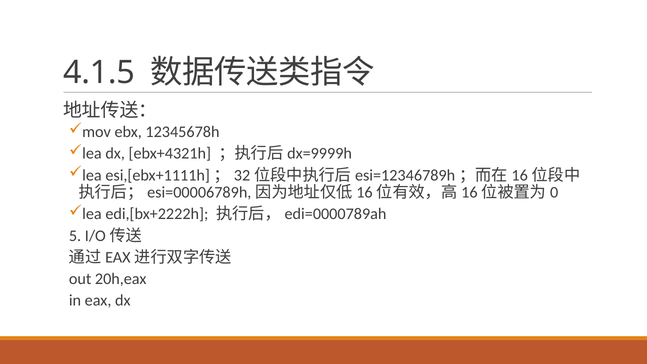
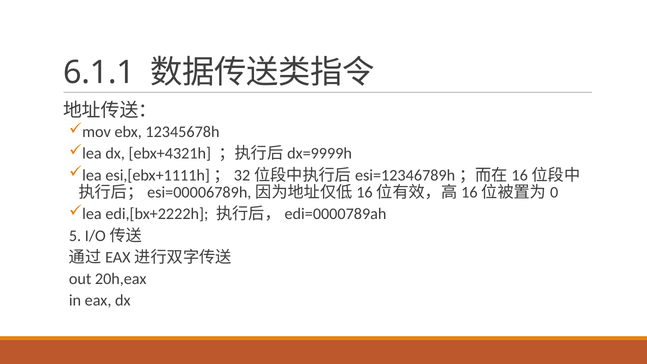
4.1.5: 4.1.5 -> 6.1.1
